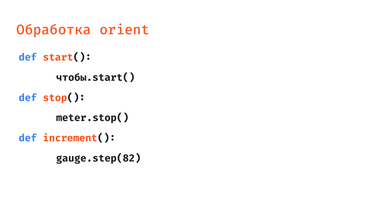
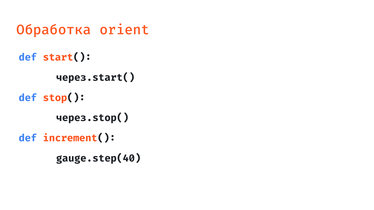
чтобы.start(: чтобы.start( -> через.start(
meter.stop(: meter.stop( -> через.stop(
gauge.step(82: gauge.step(82 -> gauge.step(40
